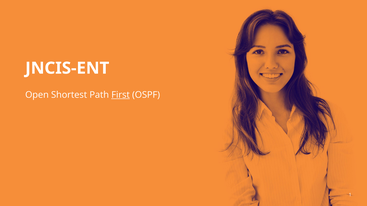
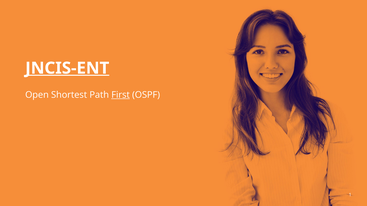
JNCIS-ENT underline: none -> present
